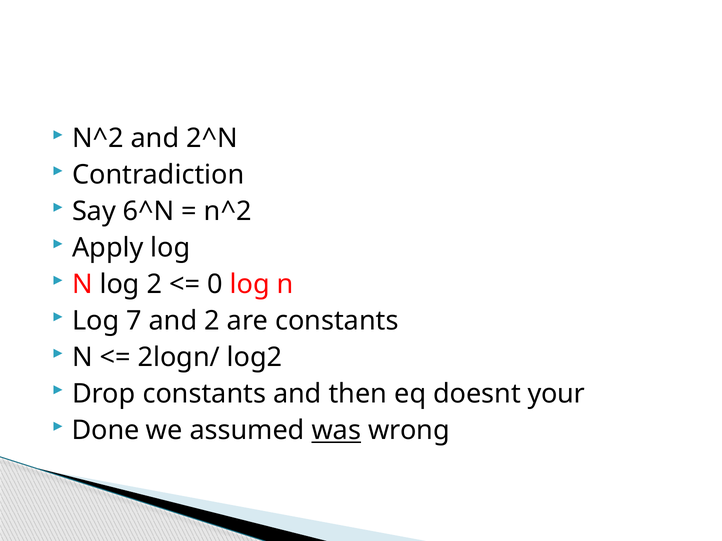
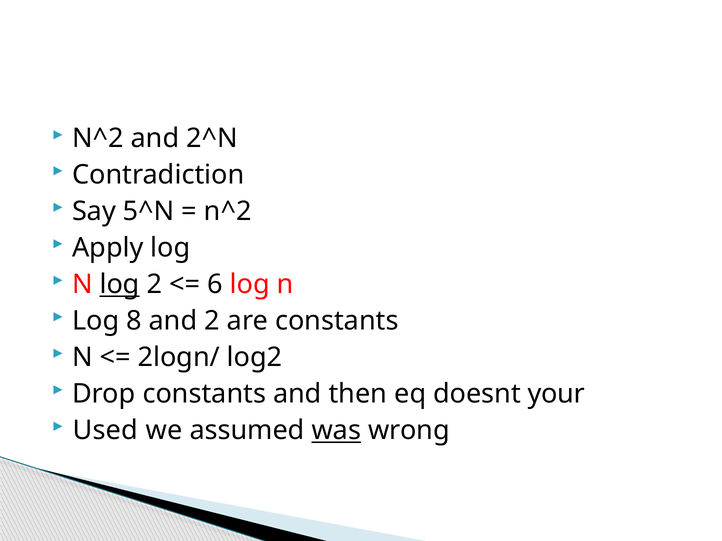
6^N: 6^N -> 5^N
log at (120, 285) underline: none -> present
0: 0 -> 6
7: 7 -> 8
Done: Done -> Used
